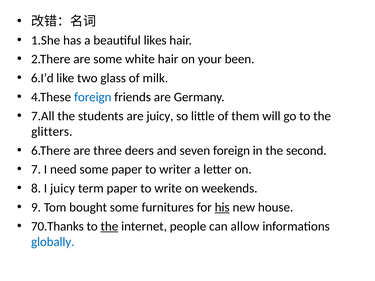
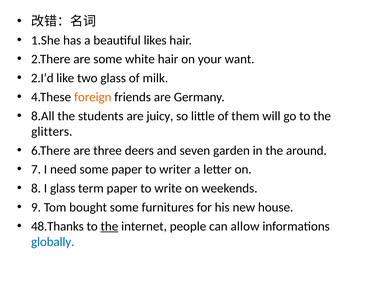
been: been -> want
6.I’d: 6.I’d -> 2.I’d
foreign at (93, 97) colour: blue -> orange
7.All: 7.All -> 8.All
seven foreign: foreign -> garden
second: second -> around
I juicy: juicy -> glass
his underline: present -> none
70.Thanks: 70.Thanks -> 48.Thanks
